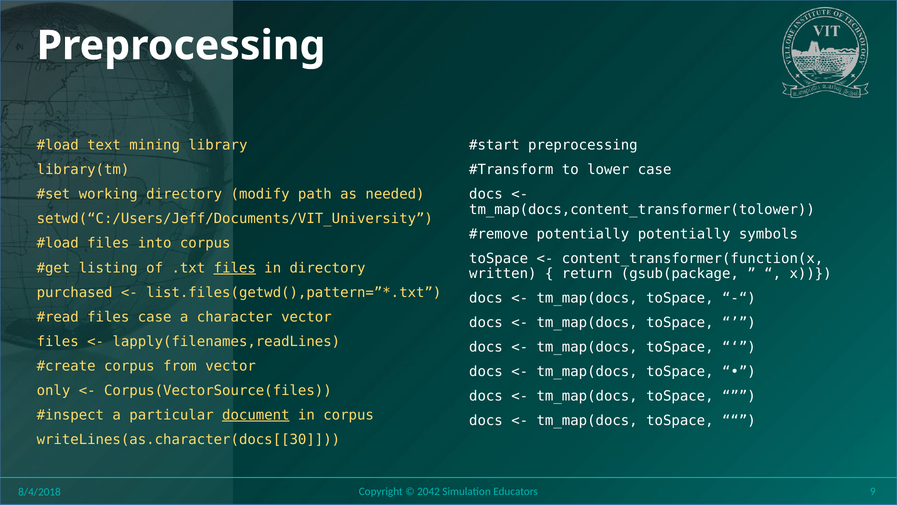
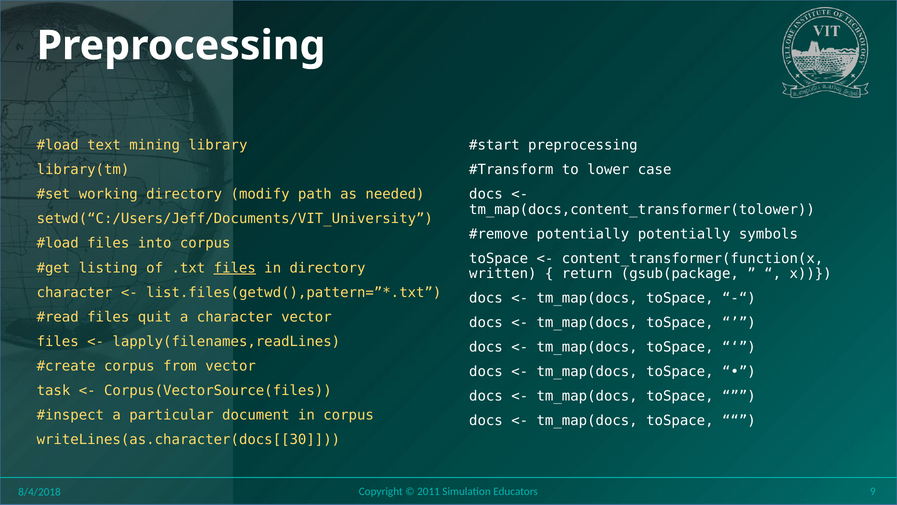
purchased at (75, 292): purchased -> character
files case: case -> quit
only: only -> task
document underline: present -> none
2042: 2042 -> 2011
